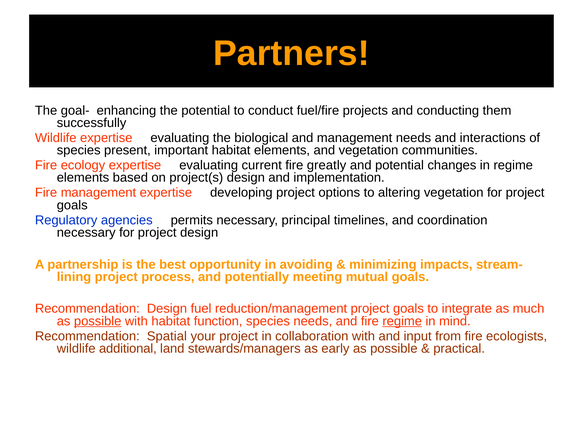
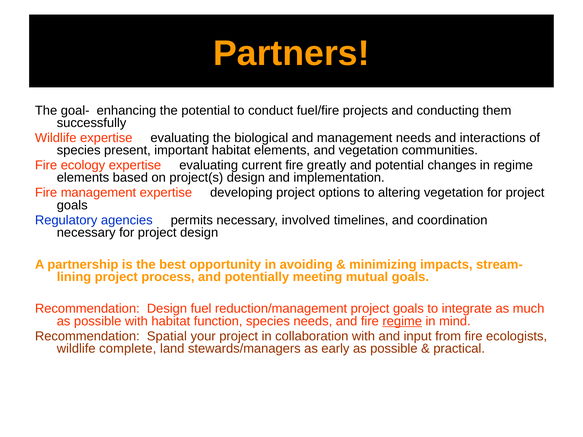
principal: principal -> involved
possible at (98, 321) underline: present -> none
additional: additional -> complete
